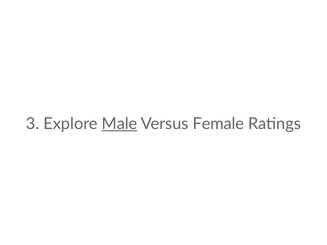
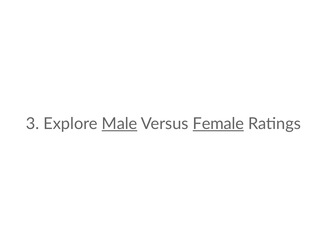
Female underline: none -> present
